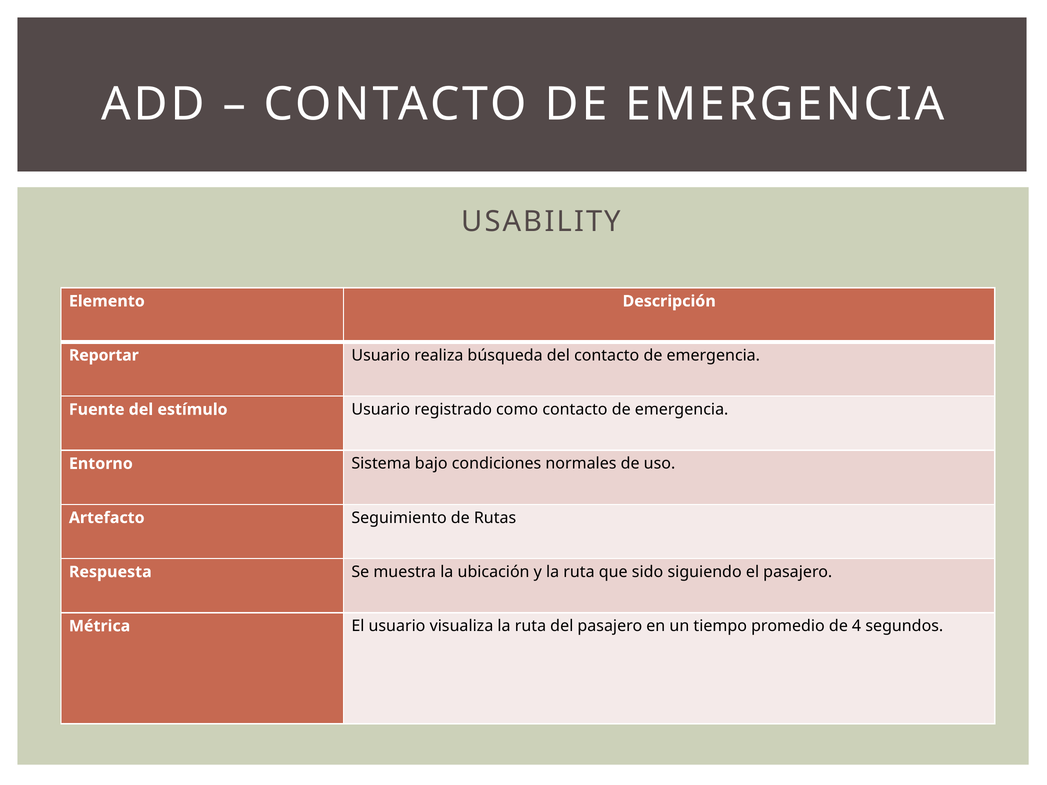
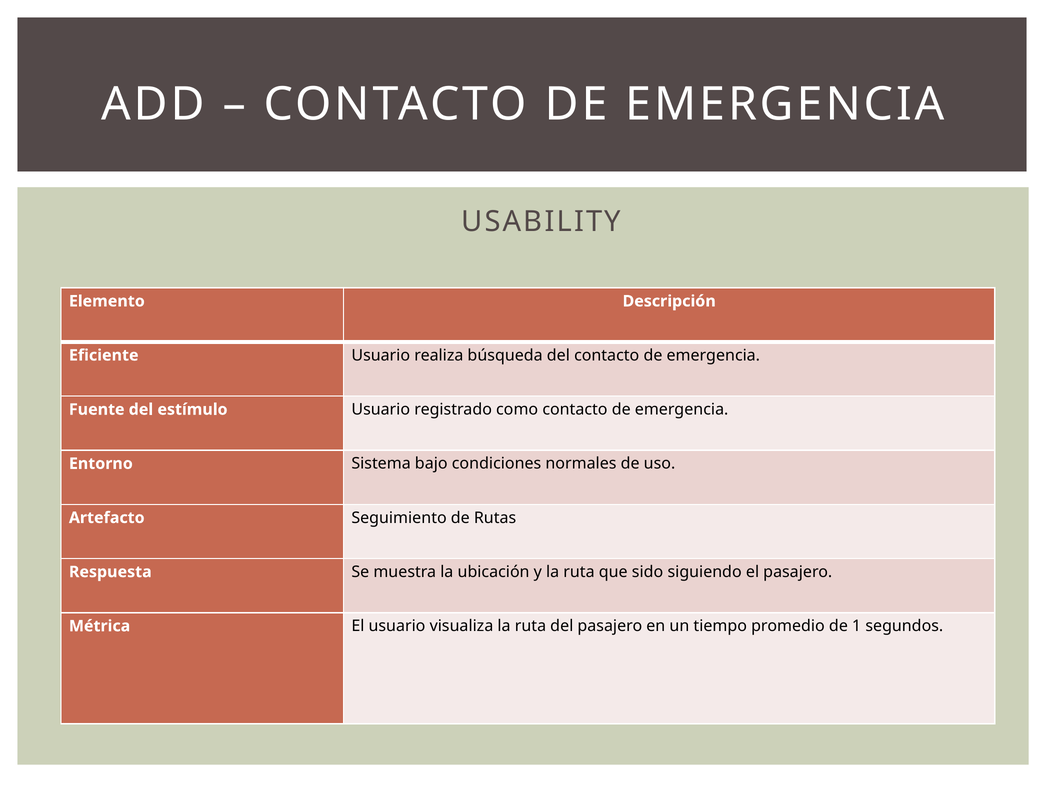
Reportar: Reportar -> Eficiente
4: 4 -> 1
